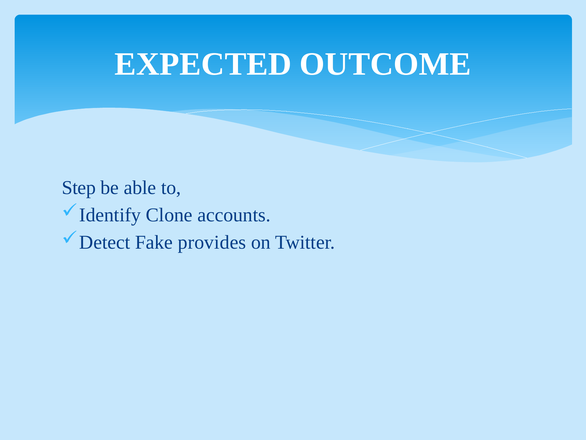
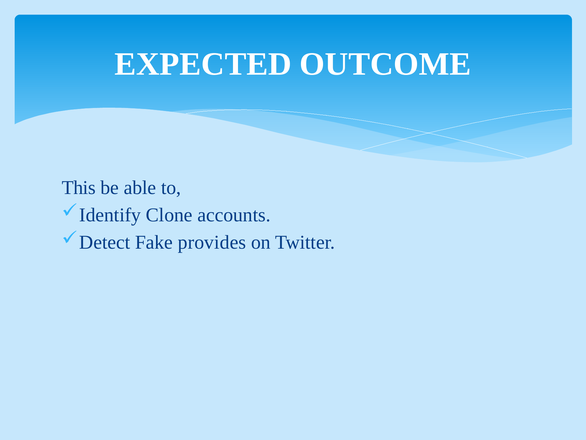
Step: Step -> This
